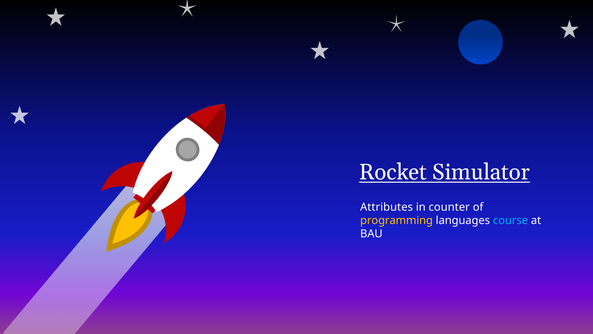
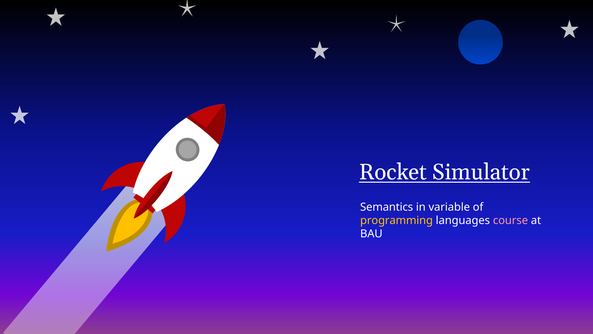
Attributes: Attributes -> Semantics
counter: counter -> variable
course colour: light blue -> pink
